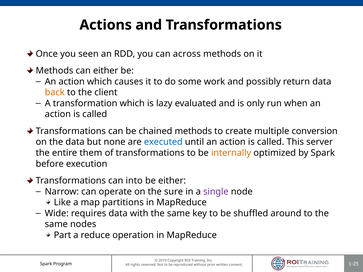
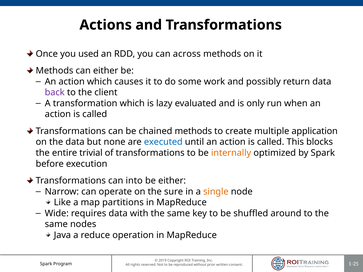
seen: seen -> used
back colour: orange -> purple
conversion: conversion -> application
server: server -> blocks
them: them -> trivial
single colour: purple -> orange
Part: Part -> Java
